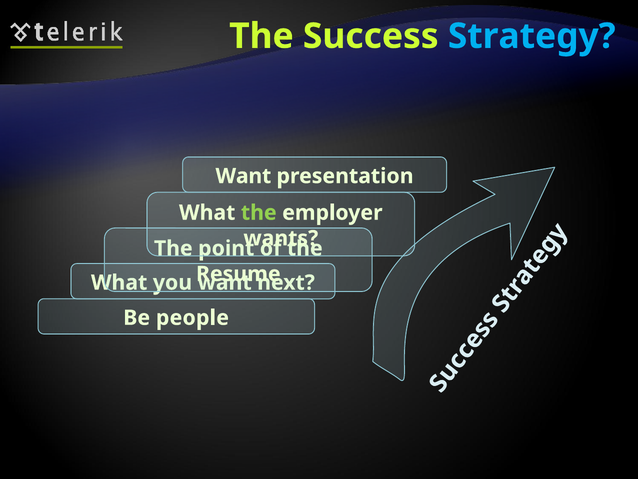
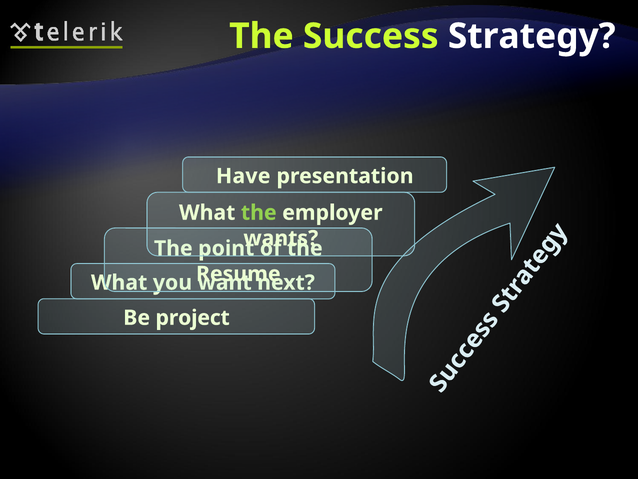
Strategy colour: light blue -> white
Want at (243, 176): Want -> Have
people: people -> project
